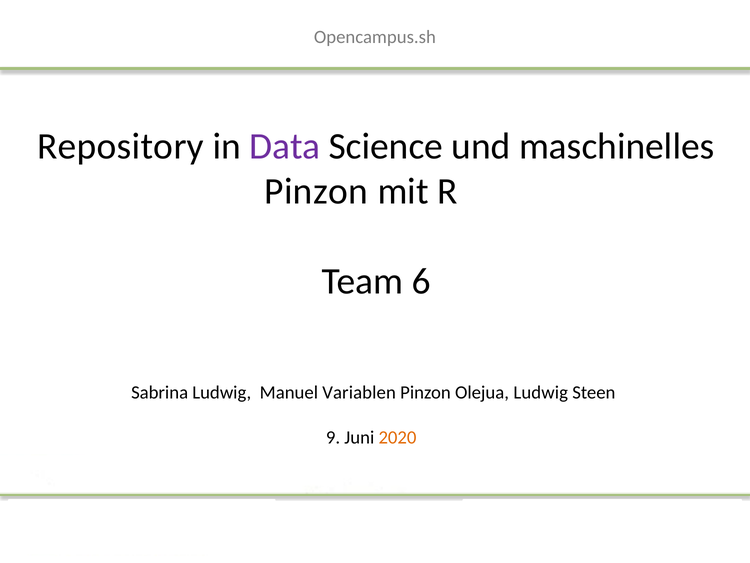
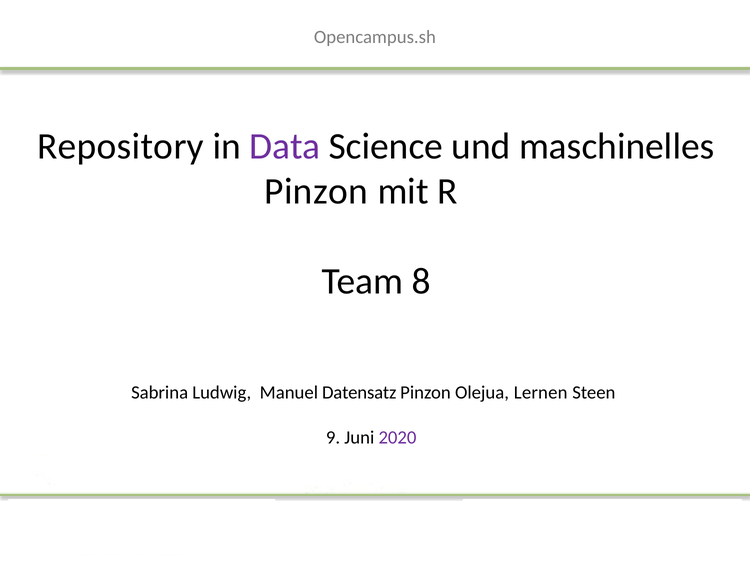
6: 6 -> 8
Variablen: Variablen -> Datensatz
Olejua Ludwig: Ludwig -> Lernen
2020 colour: orange -> purple
